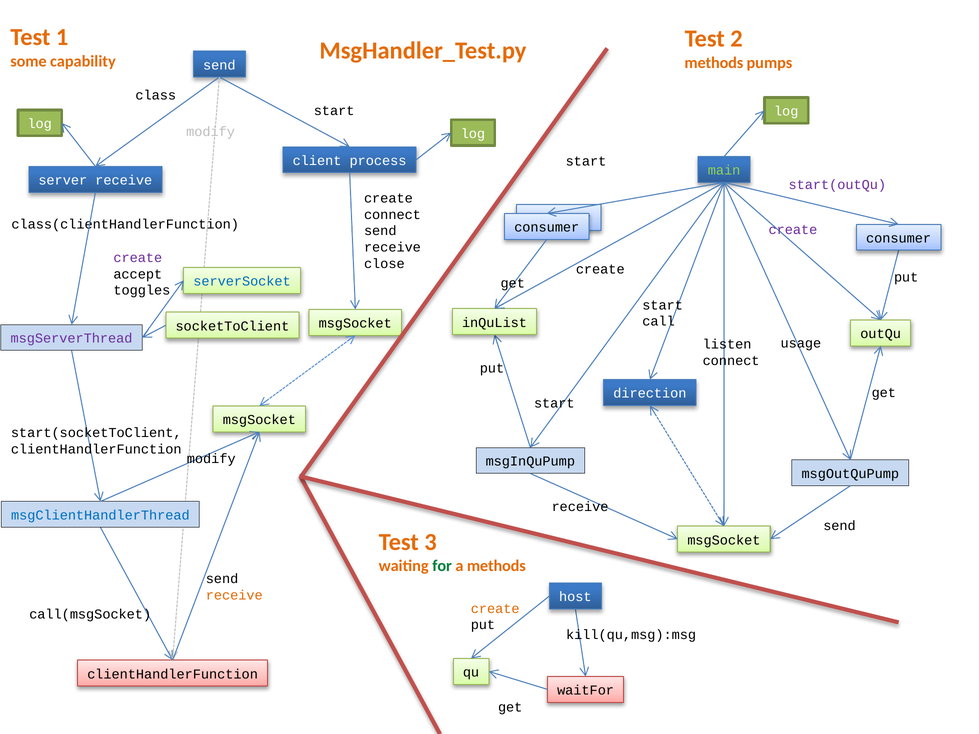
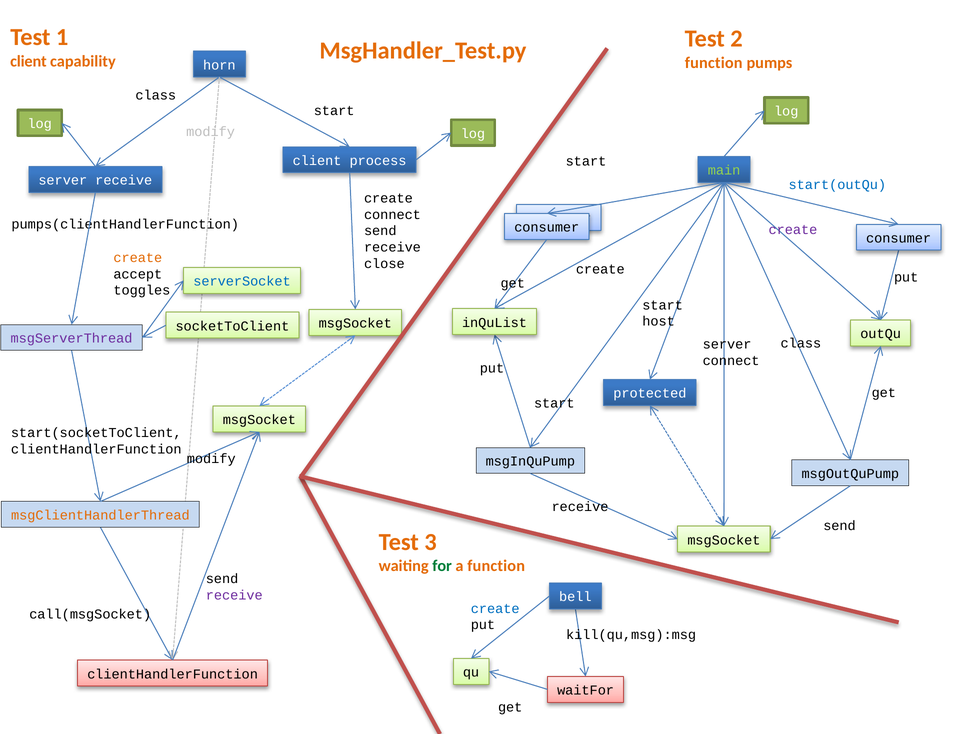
some at (28, 61): some -> client
methods at (714, 63): methods -> function
send at (219, 65): send -> horn
start(outQu colour: purple -> blue
class(clientHandlerFunction: class(clientHandlerFunction -> pumps(clientHandlerFunction
create at (138, 258) colour: purple -> orange
call: call -> host
usage at (801, 343): usage -> class
listen at (727, 344): listen -> server
direction: direction -> protected
msgClientHandlerThread colour: blue -> orange
a methods: methods -> function
receive at (234, 595) colour: orange -> purple
host: host -> bell
create at (495, 609) colour: orange -> blue
